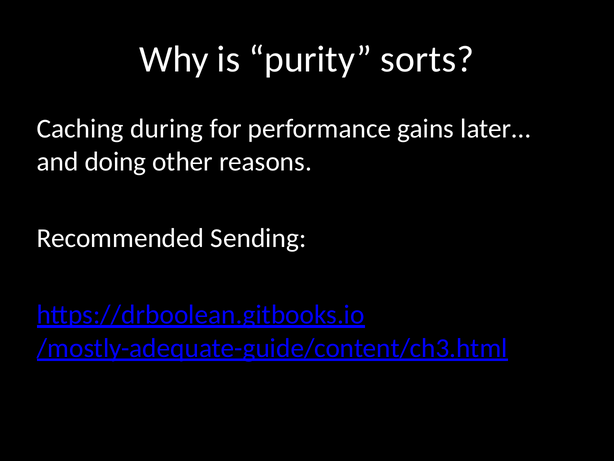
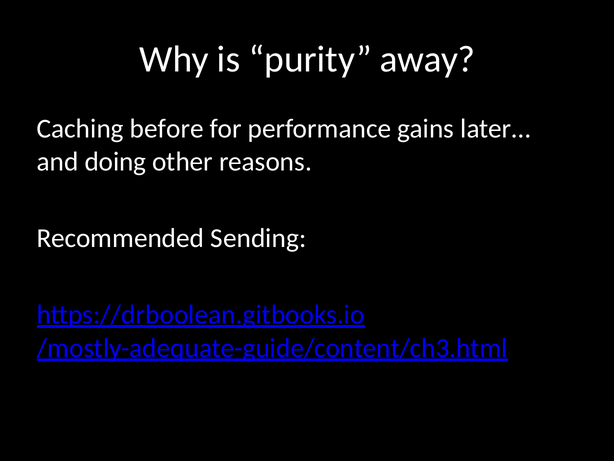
sorts: sorts -> away
during: during -> before
